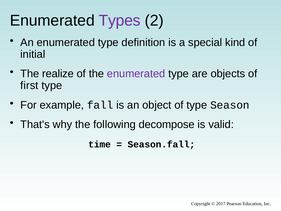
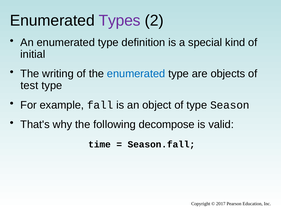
realize: realize -> writing
enumerated at (136, 74) colour: purple -> blue
first: first -> test
